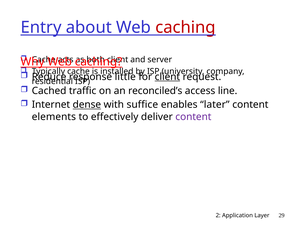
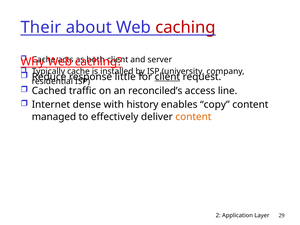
Entry: Entry -> Their
dense underline: present -> none
suffice: suffice -> history
later: later -> copy
elements: elements -> managed
content at (193, 117) colour: purple -> orange
